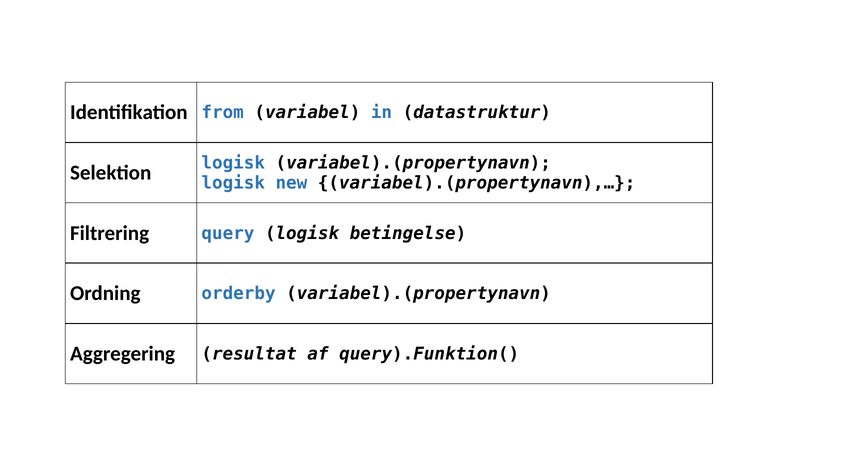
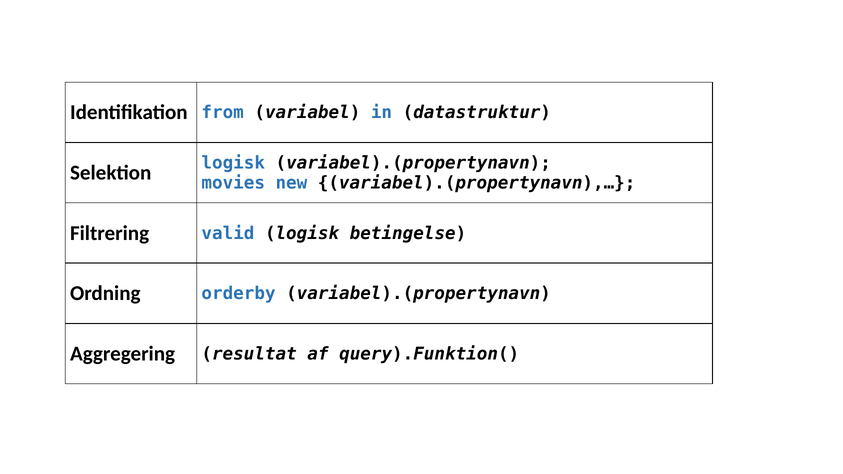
logisk at (233, 183): logisk -> movies
query: query -> valid
